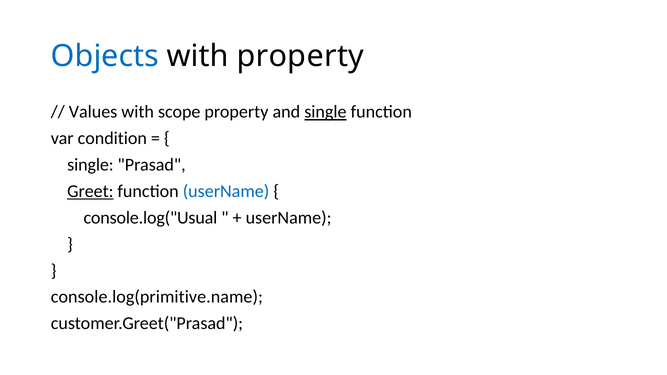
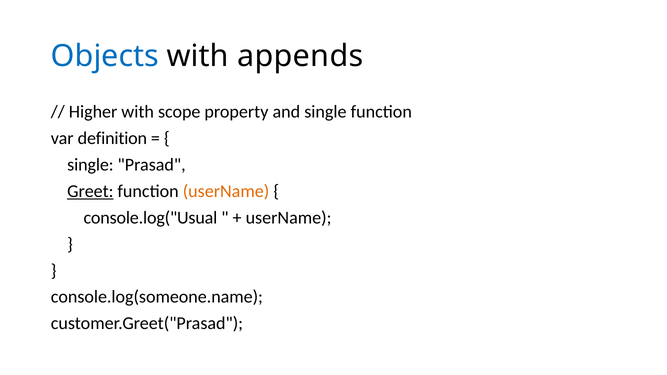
with property: property -> appends
Values: Values -> Higher
single at (325, 112) underline: present -> none
condition: condition -> definition
userName at (226, 191) colour: blue -> orange
console.log(primitive.name: console.log(primitive.name -> console.log(someone.name
